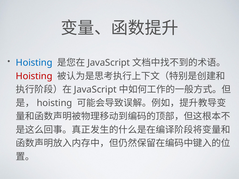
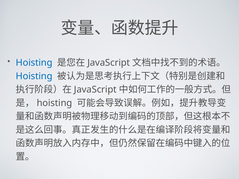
Hoisting at (34, 76) colour: red -> blue
